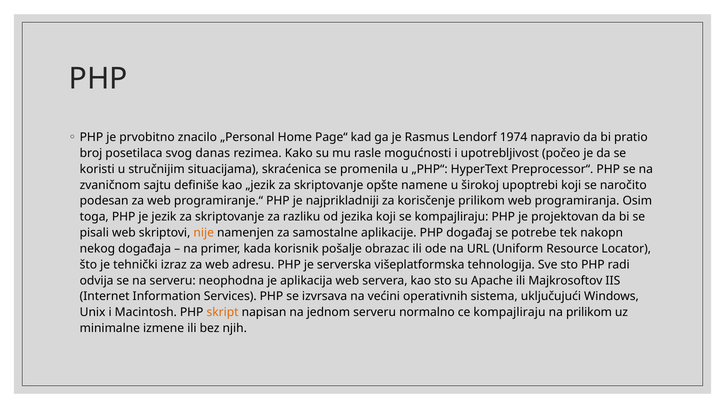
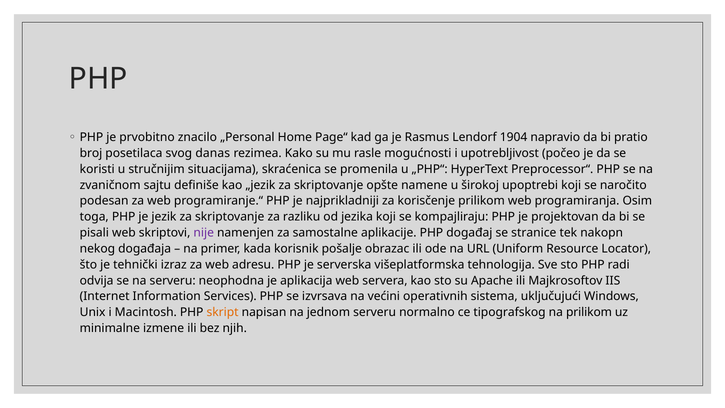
1974: 1974 -> 1904
nije colour: orange -> purple
potrebe: potrebe -> stranice
ce kompajliraju: kompajliraju -> tipografskog
